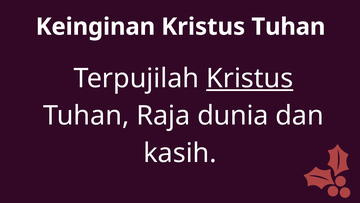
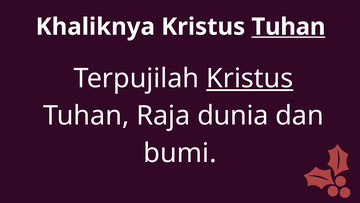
Keinginan: Keinginan -> Khaliknya
Tuhan at (288, 27) underline: none -> present
kasih: kasih -> bumi
